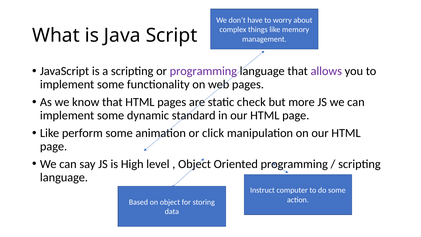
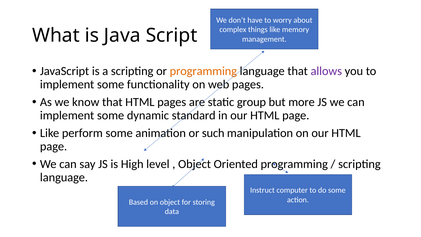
programming at (203, 71) colour: purple -> orange
check: check -> group
click: click -> such
